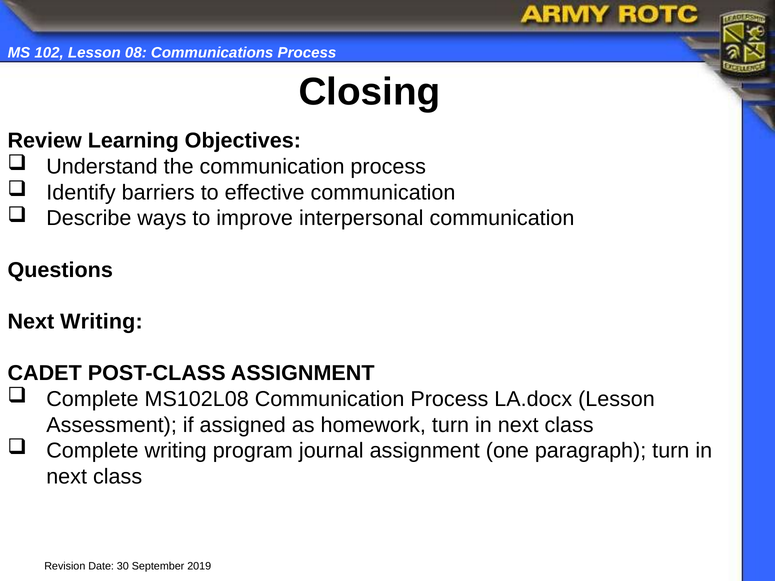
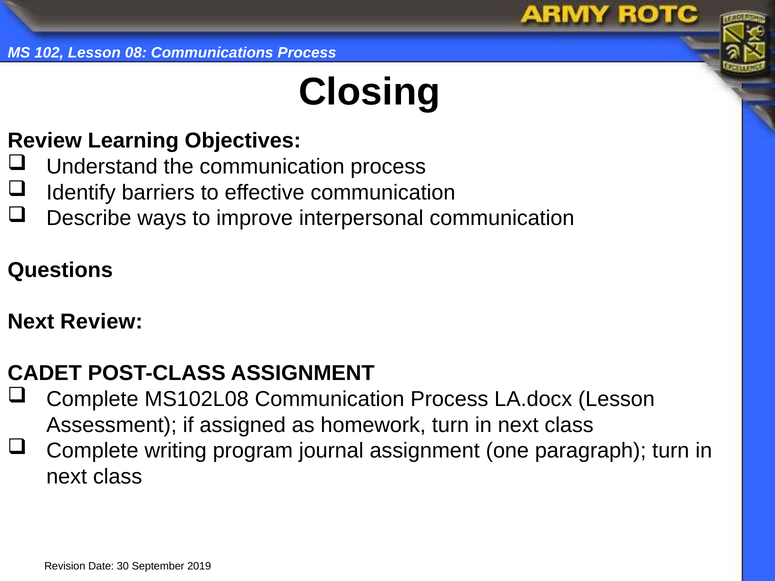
Next Writing: Writing -> Review
